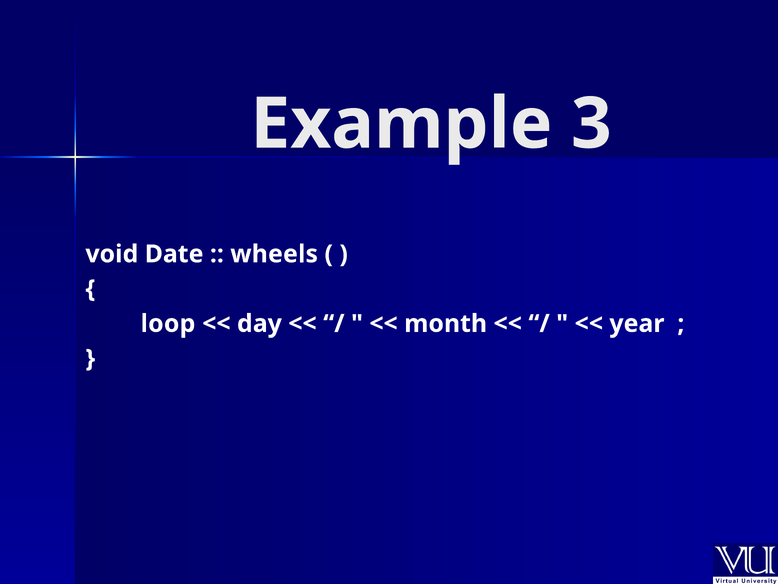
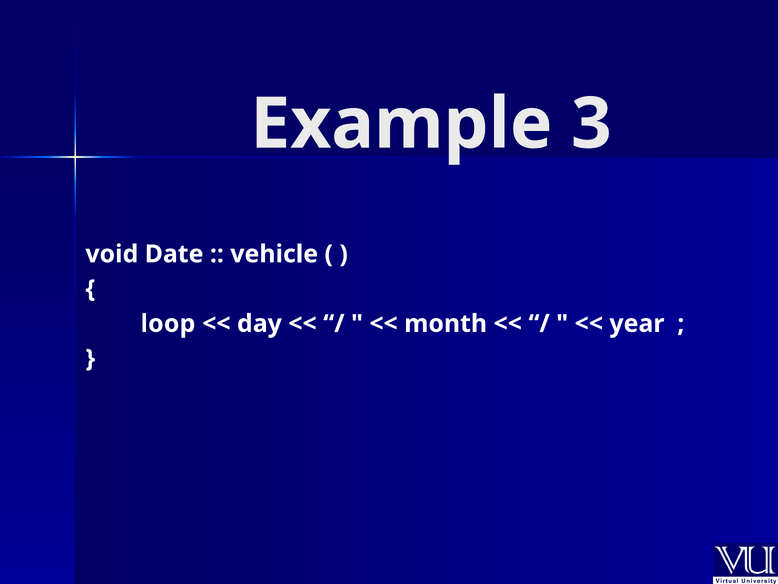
wheels: wheels -> vehicle
